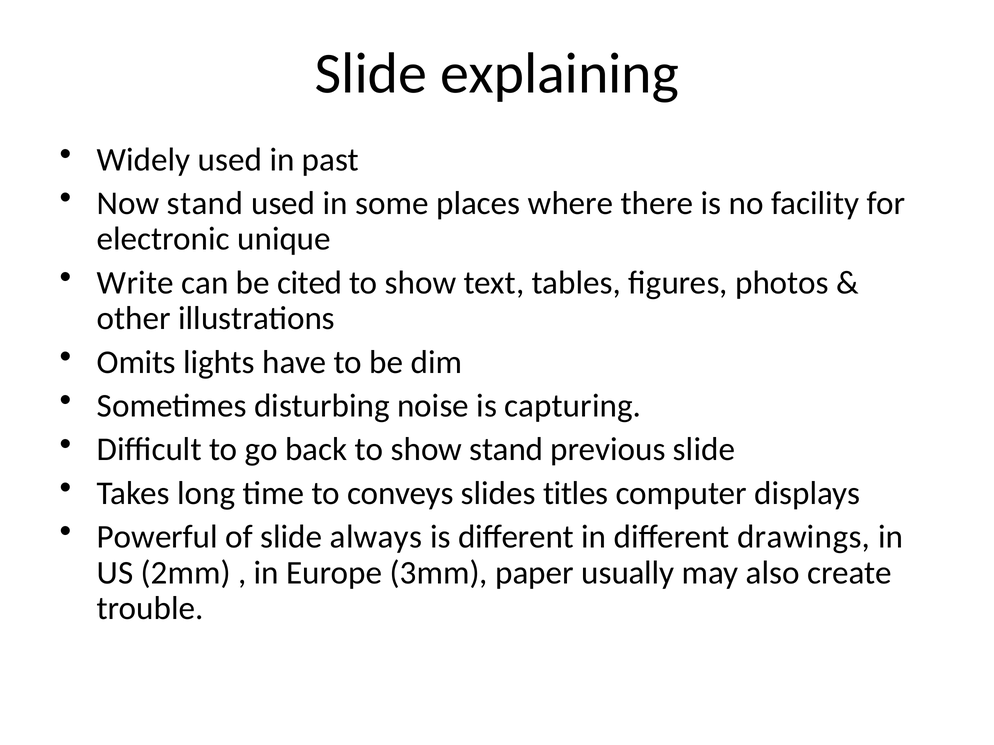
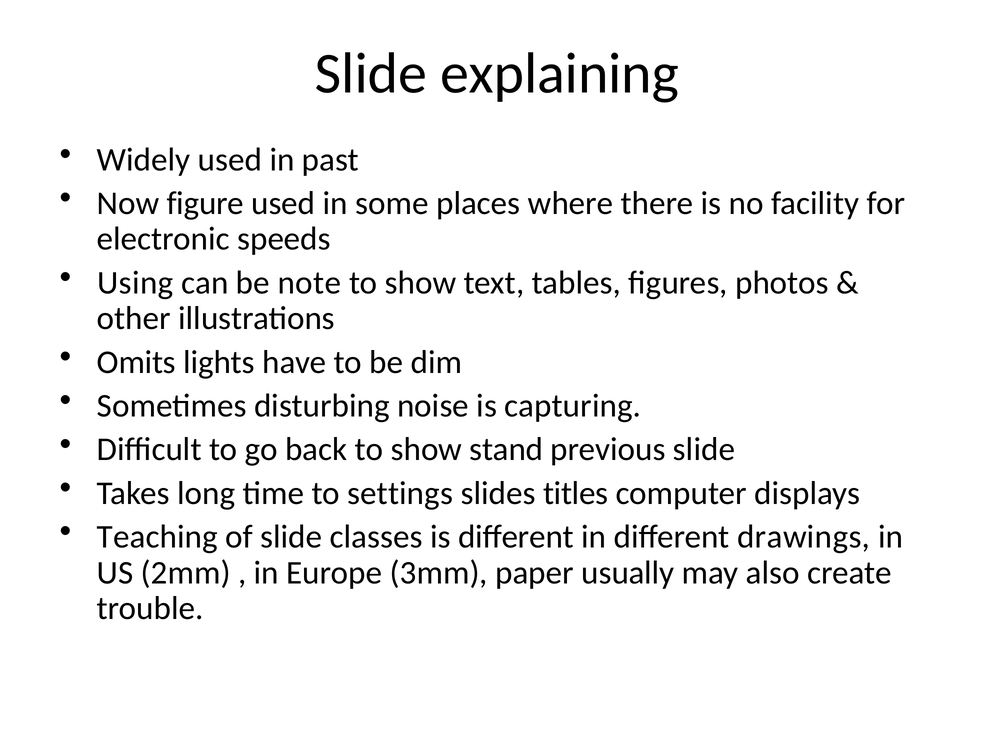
Now stand: stand -> figure
unique: unique -> speeds
Write: Write -> Using
cited: cited -> note
conveys: conveys -> settings
Powerful: Powerful -> Teaching
always: always -> classes
